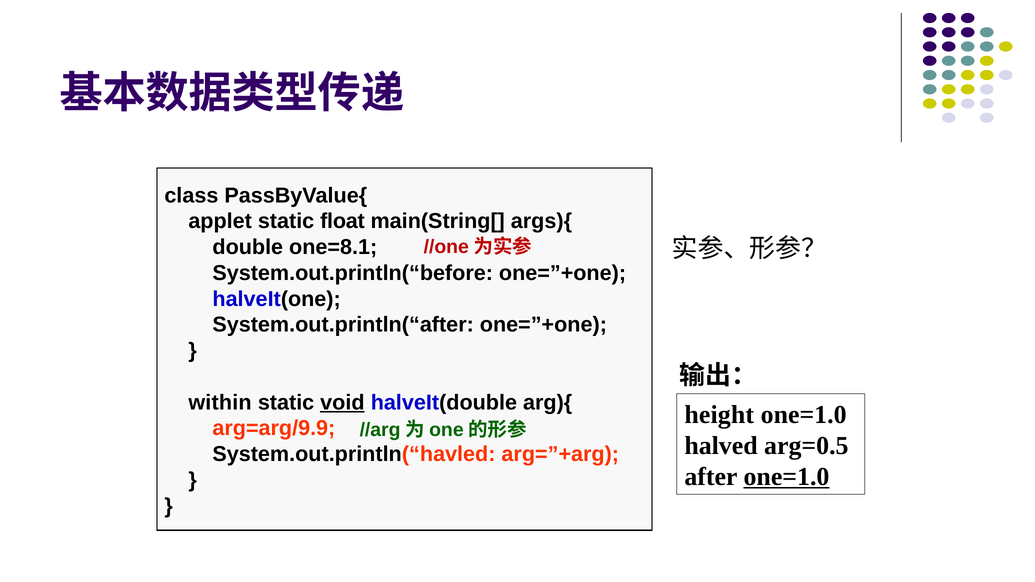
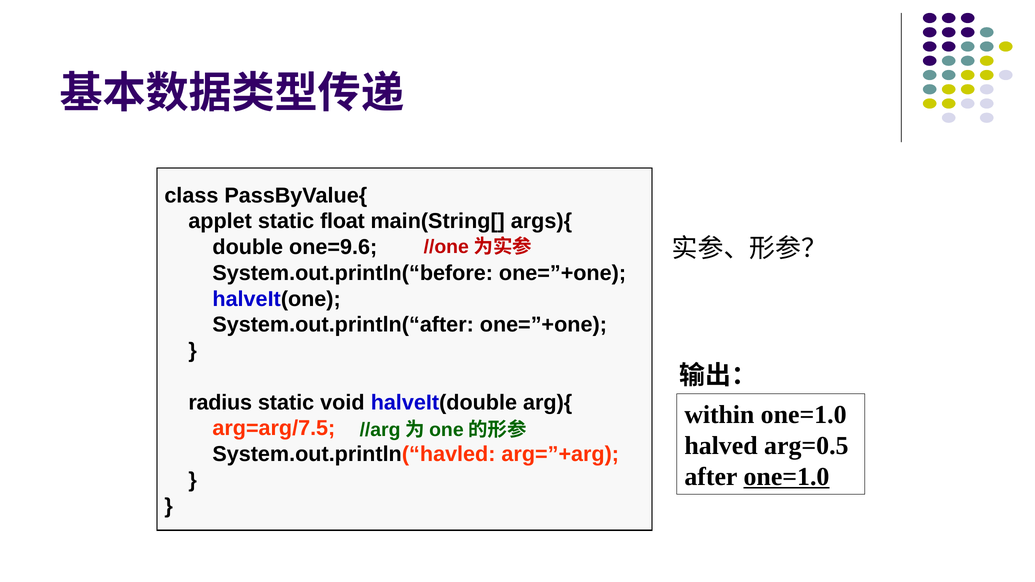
one=8.1: one=8.1 -> one=9.6
within: within -> radius
void underline: present -> none
height: height -> within
arg=arg/9.9: arg=arg/9.9 -> arg=arg/7.5
